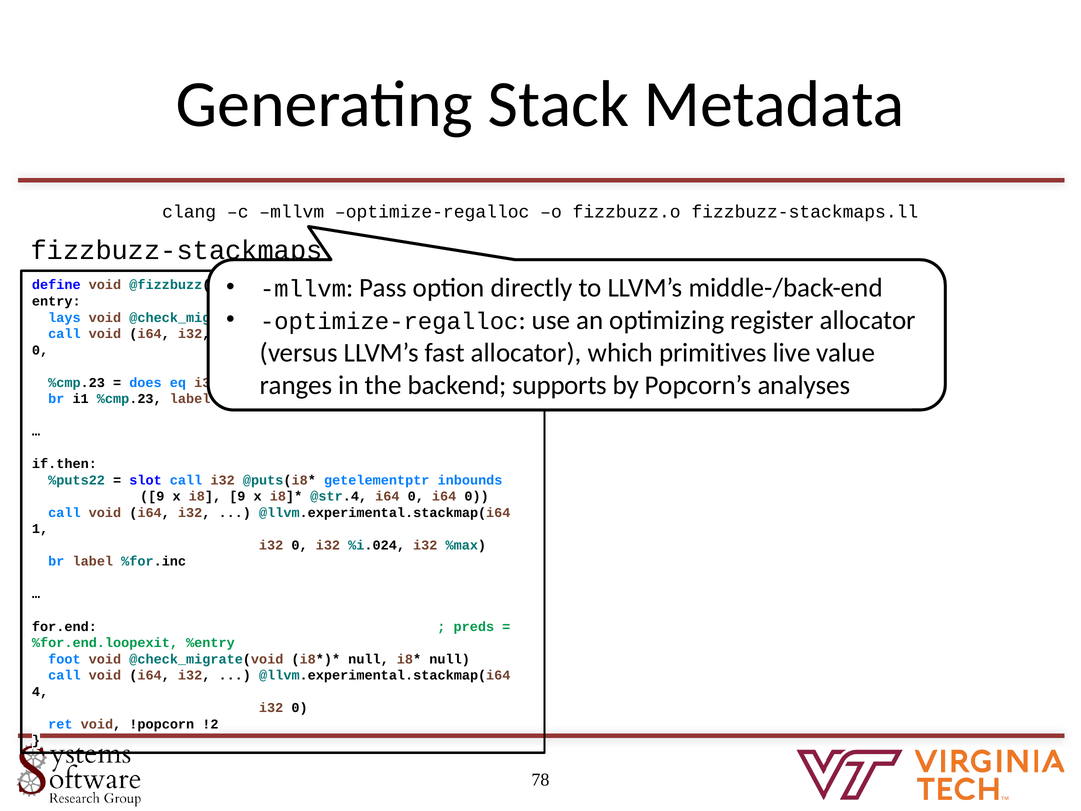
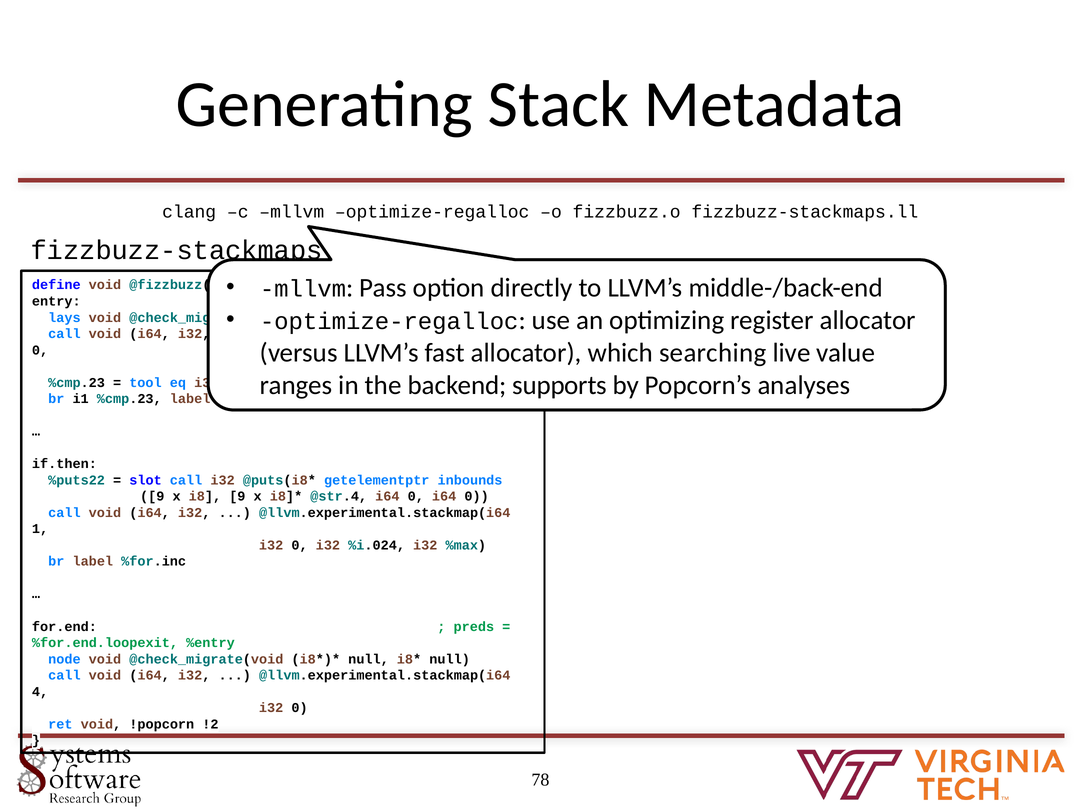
primitives: primitives -> searching
does: does -> tool
foot: foot -> node
